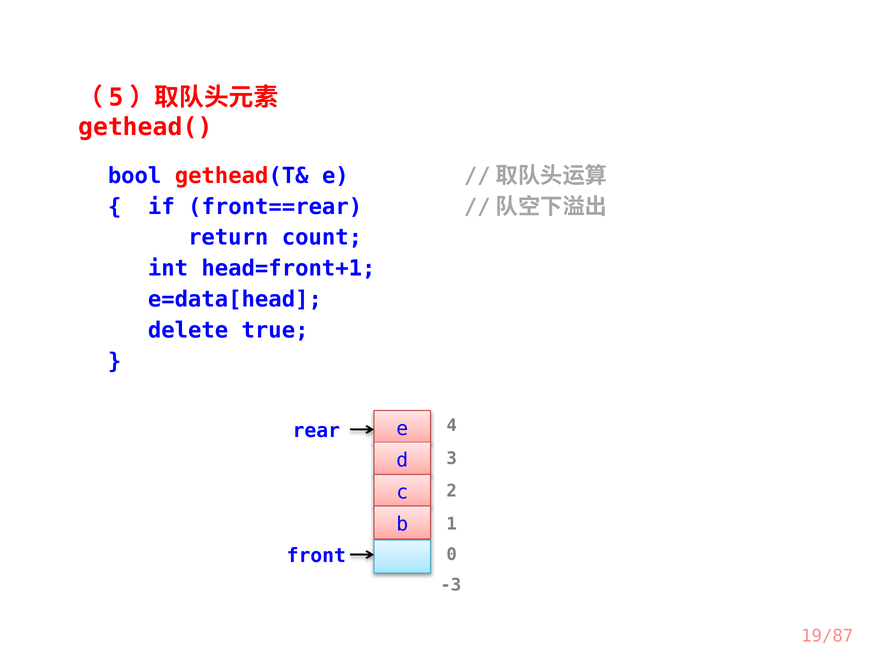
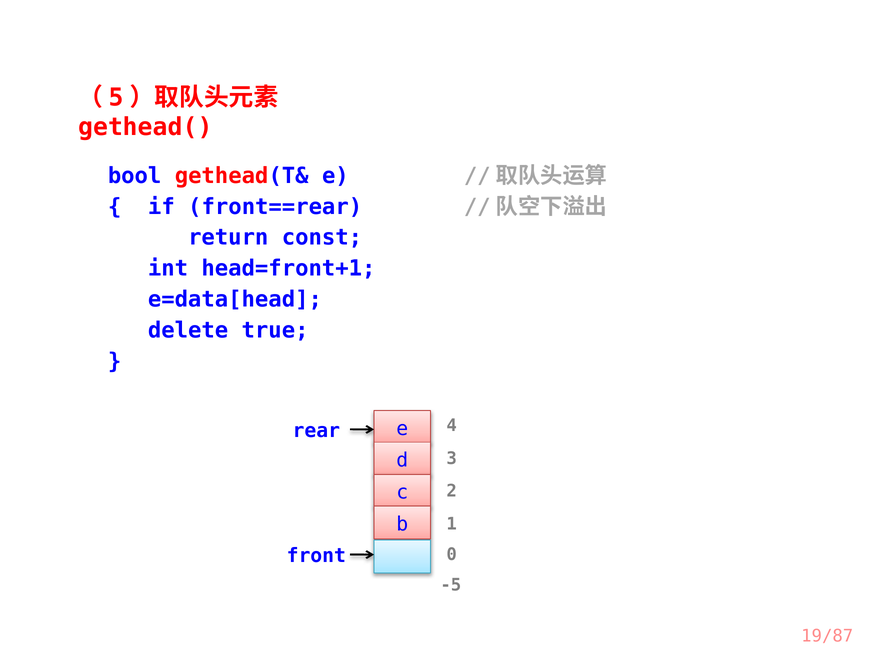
count: count -> const
-3: -3 -> -5
